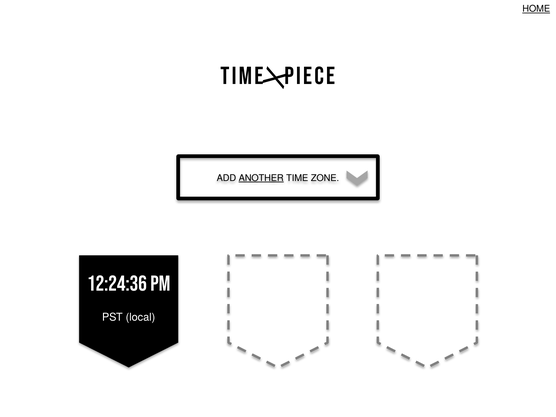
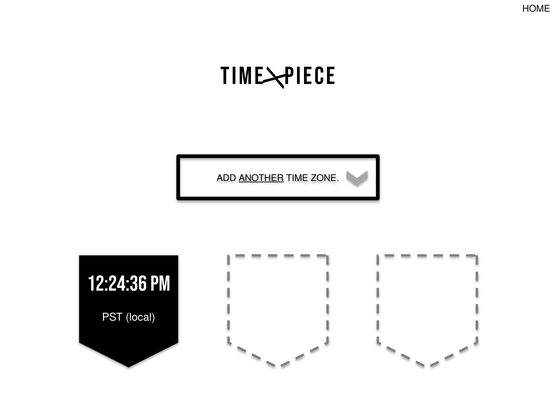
HOME underline: present -> none
